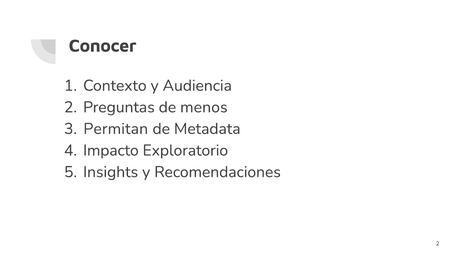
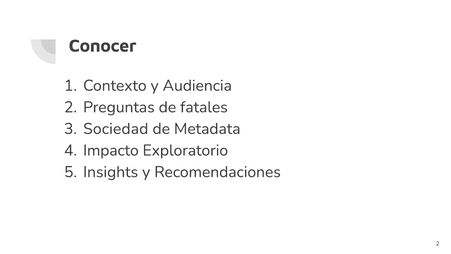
menos: menos -> fatales
Permitan: Permitan -> Sociedad
